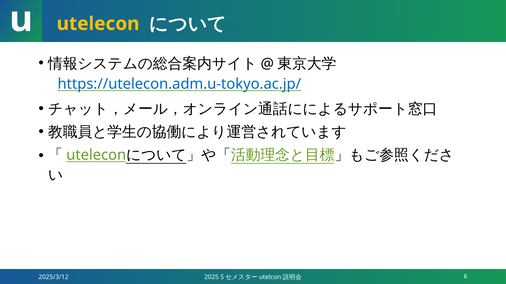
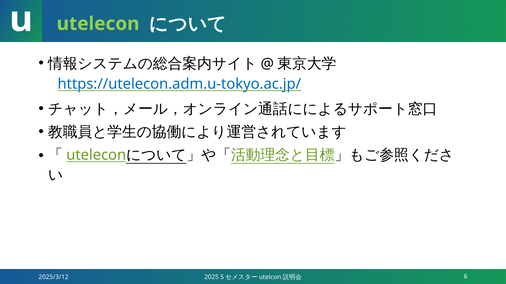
utelecon at (98, 24) colour: yellow -> light green
